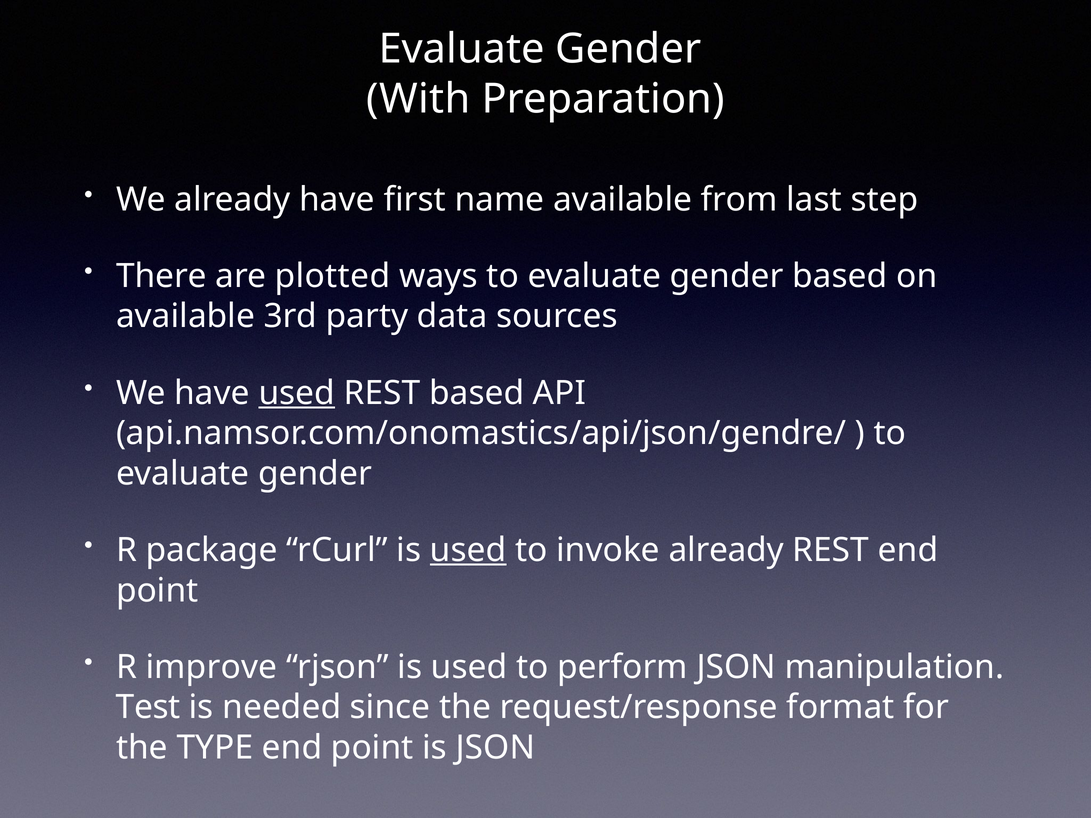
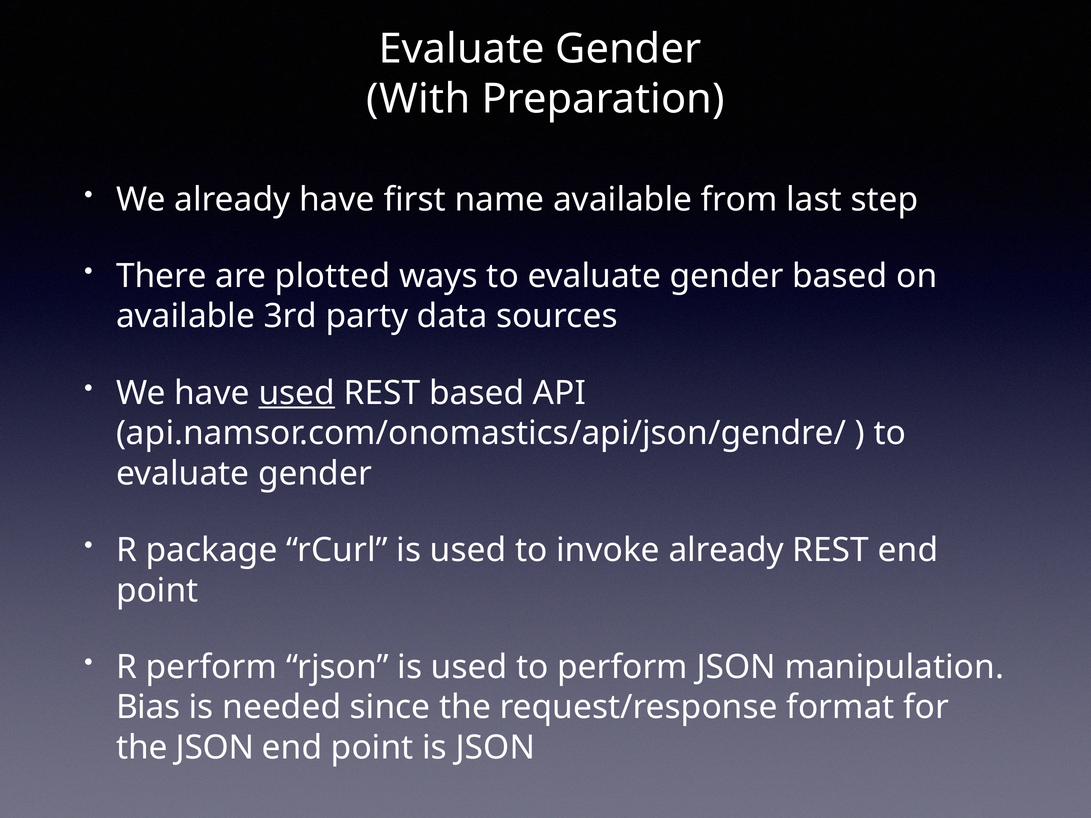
used at (468, 550) underline: present -> none
R improve: improve -> perform
Test: Test -> Bias
the TYPE: TYPE -> JSON
